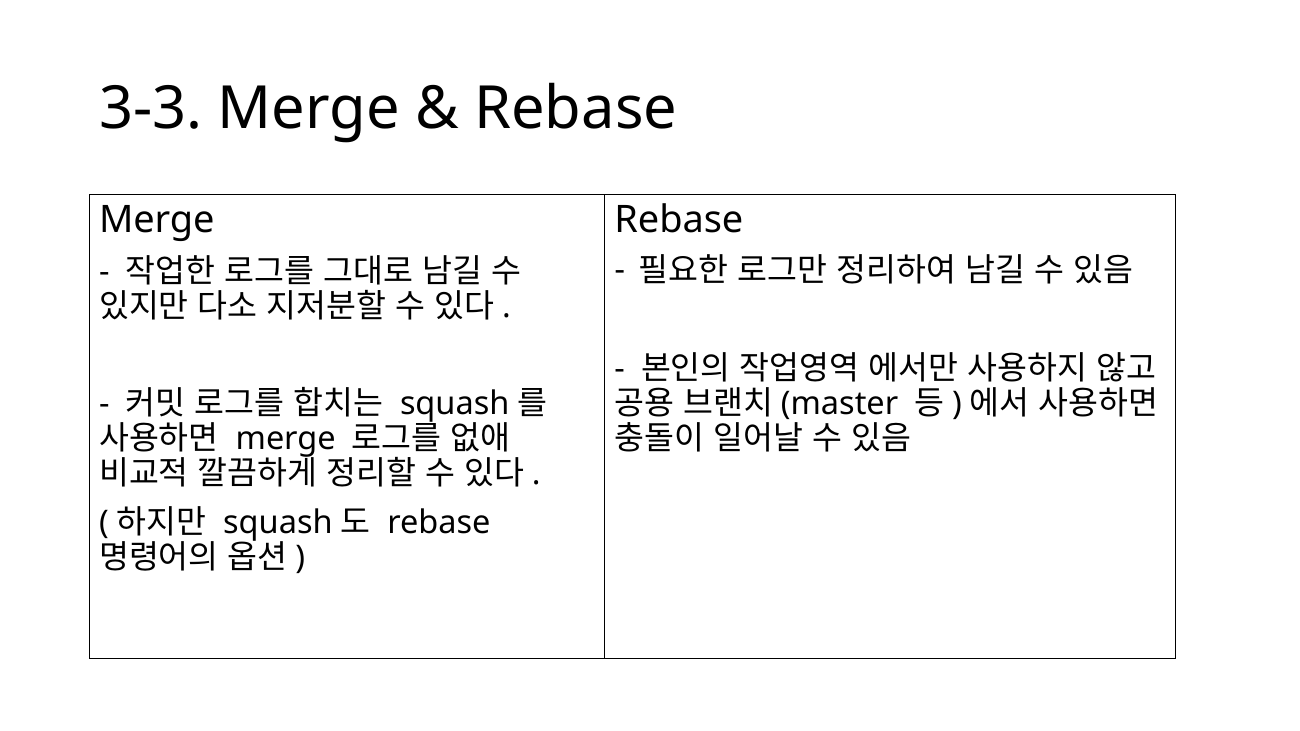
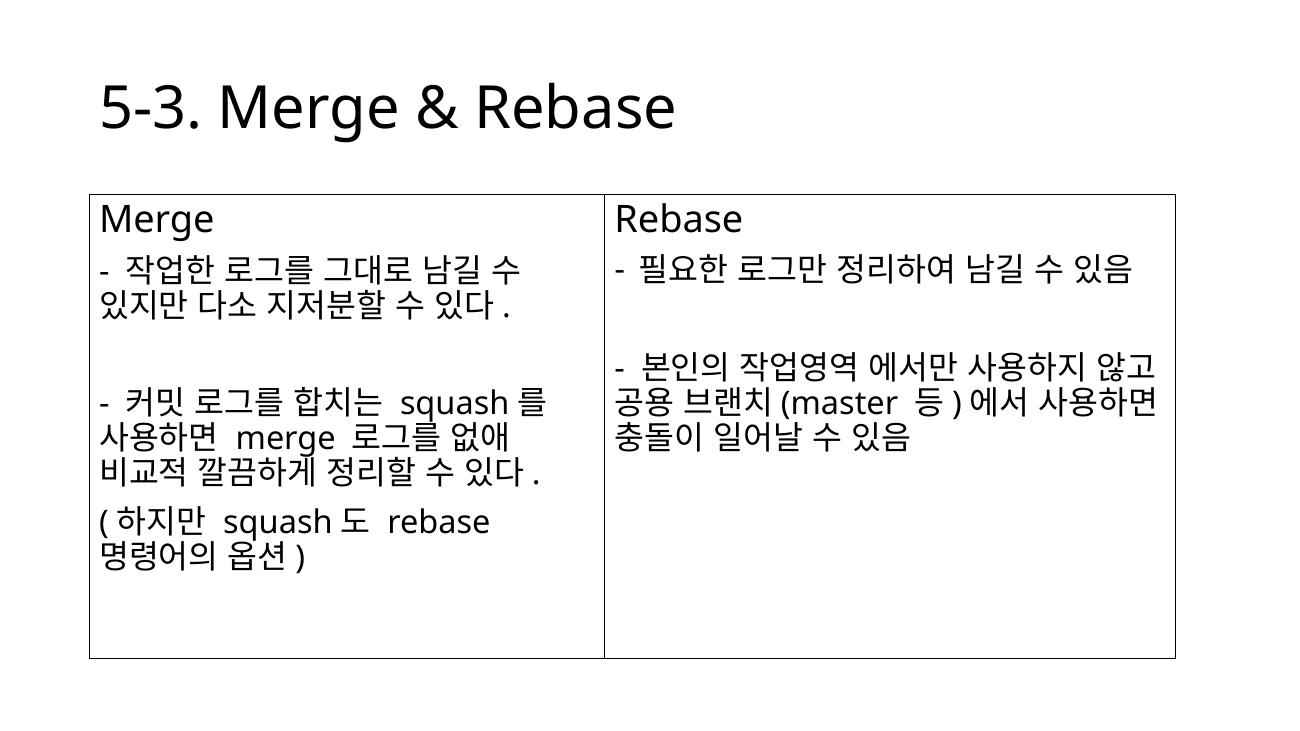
3-3: 3-3 -> 5-3
